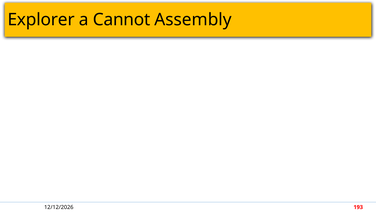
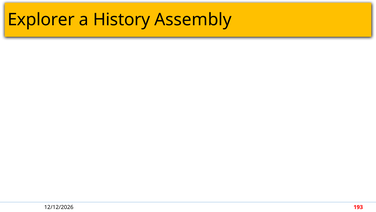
Cannot: Cannot -> History
